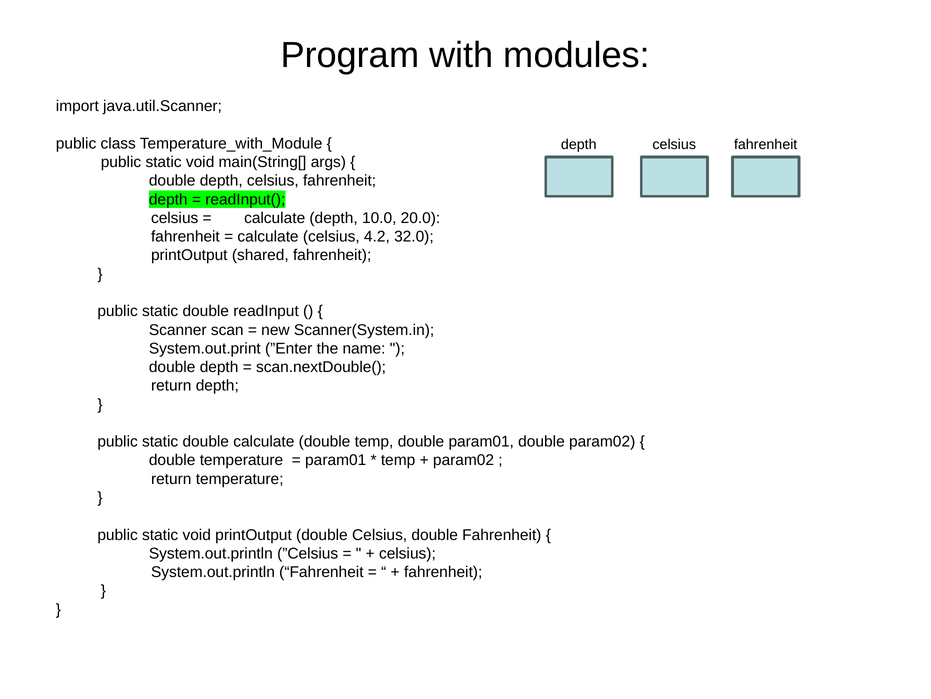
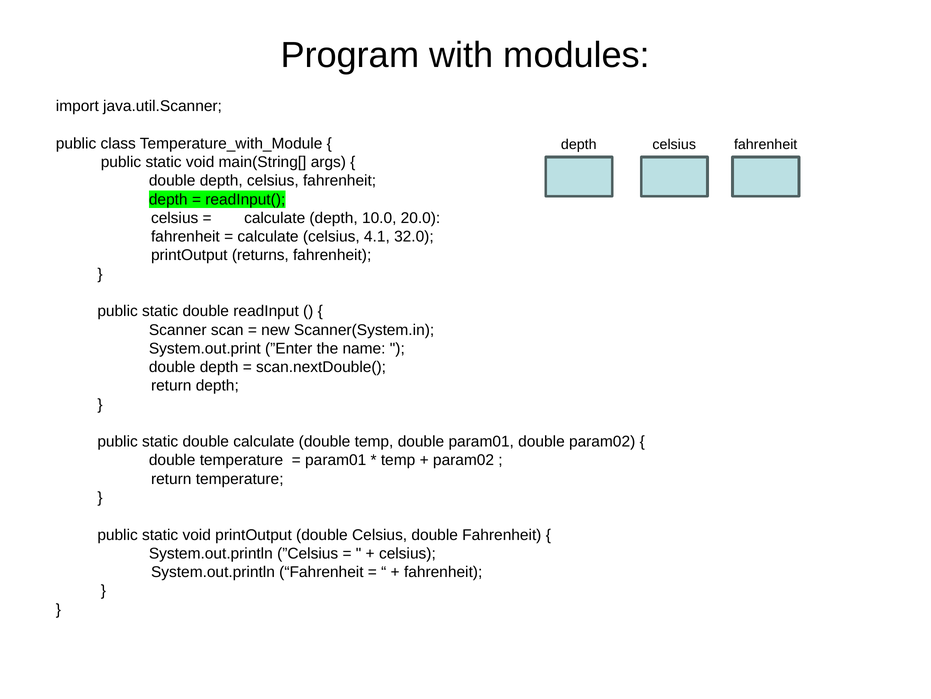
4.2: 4.2 -> 4.1
shared: shared -> returns
